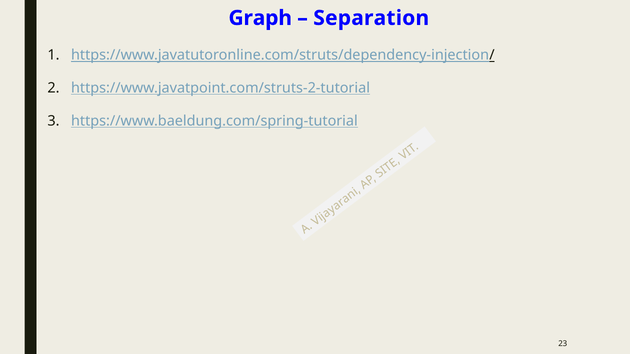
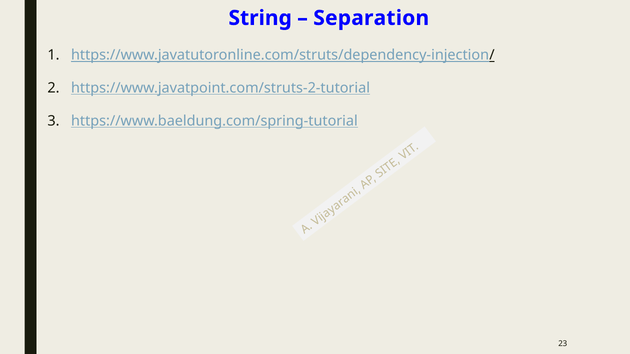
Graph: Graph -> String
